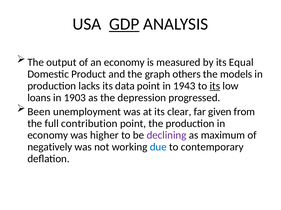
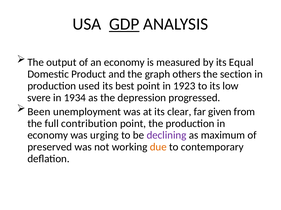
models: models -> section
lacks: lacks -> used
data: data -> best
1943: 1943 -> 1923
its at (215, 86) underline: present -> none
loans: loans -> svere
1903: 1903 -> 1934
higher: higher -> urging
negatively: negatively -> preserved
due colour: blue -> orange
